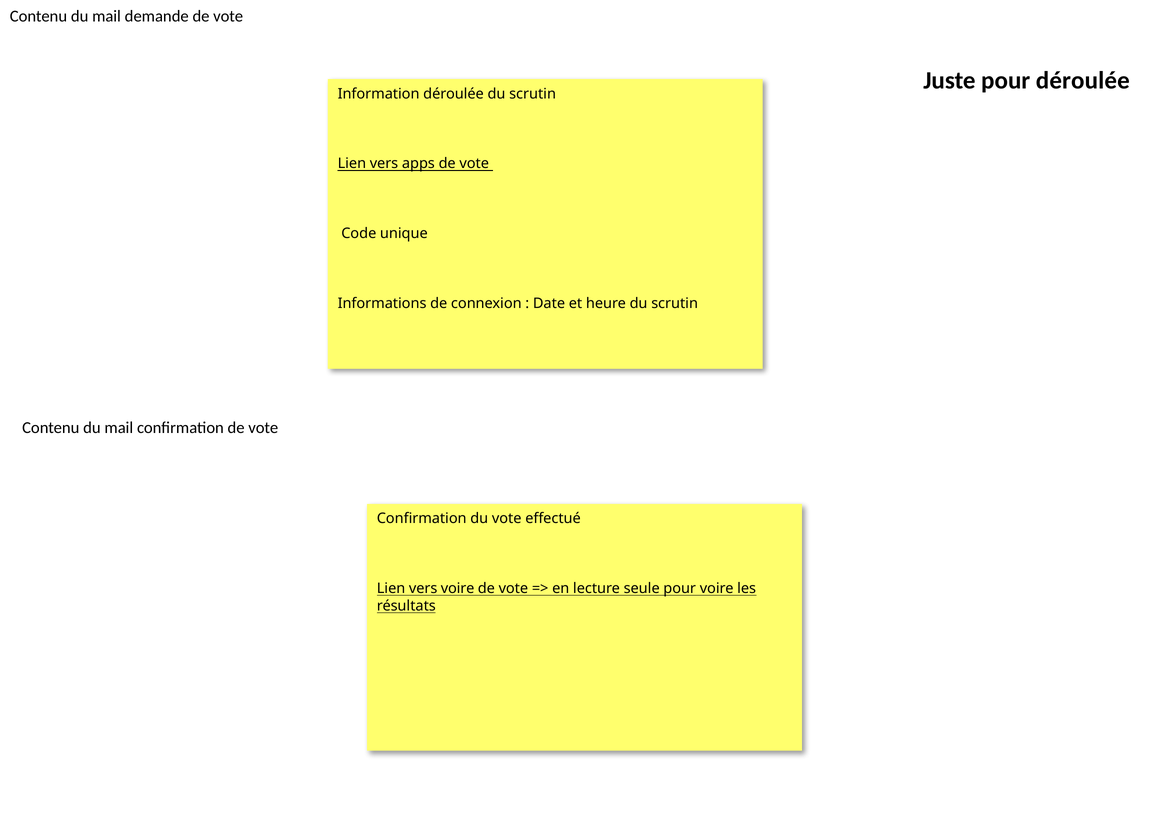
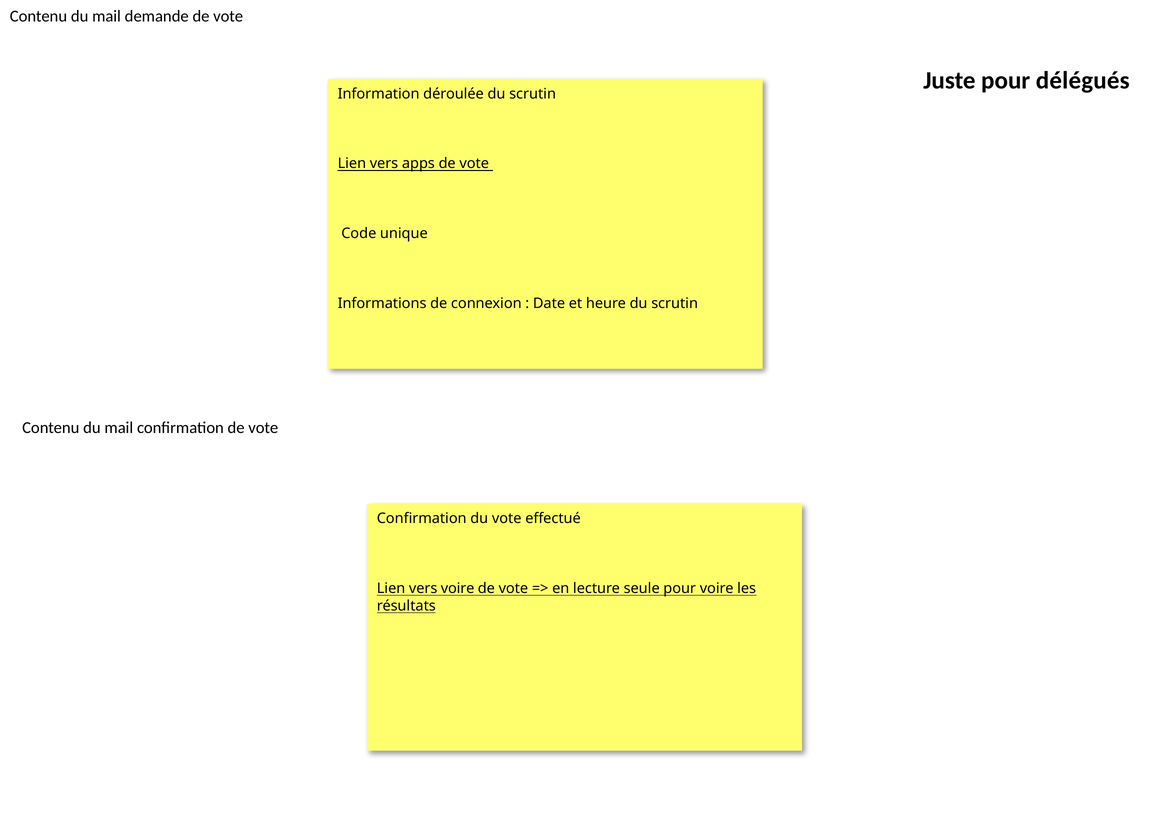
pour déroulée: déroulée -> délégués
